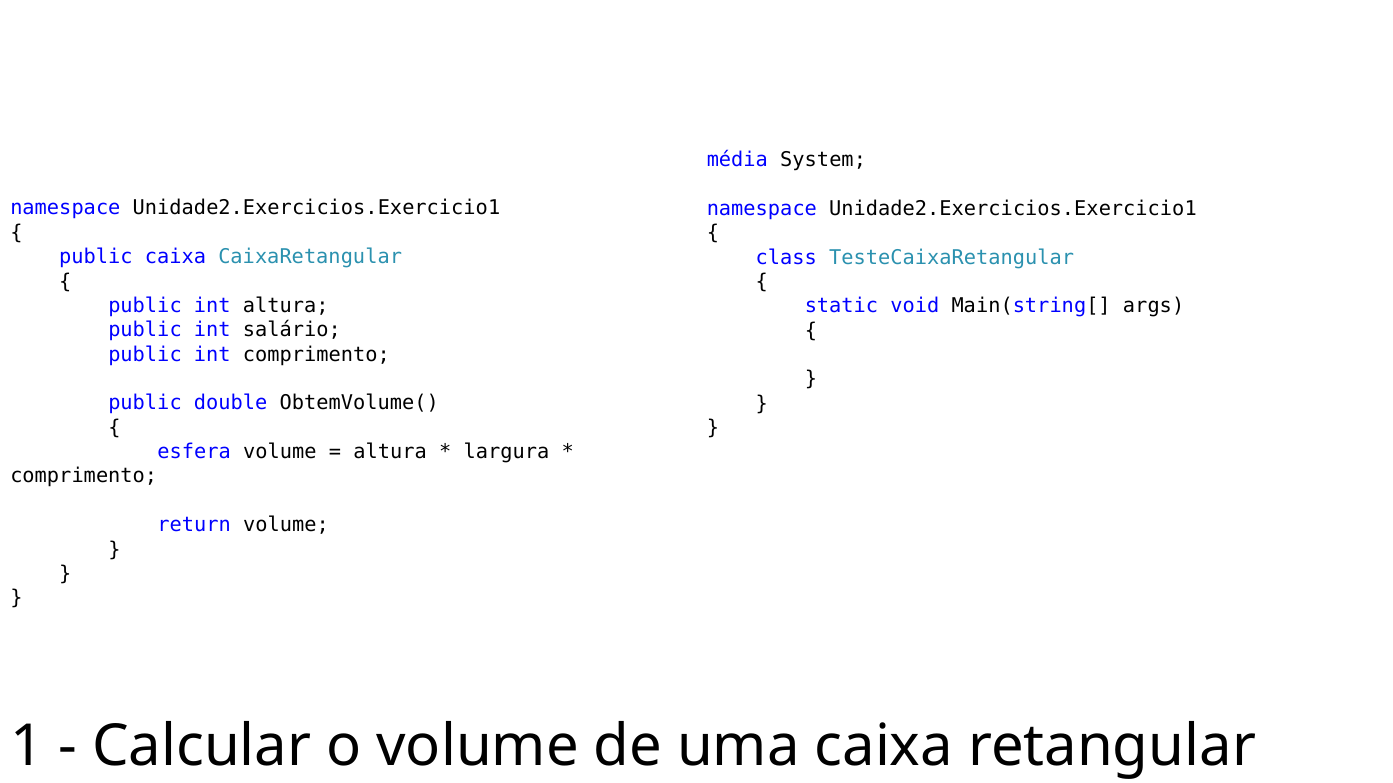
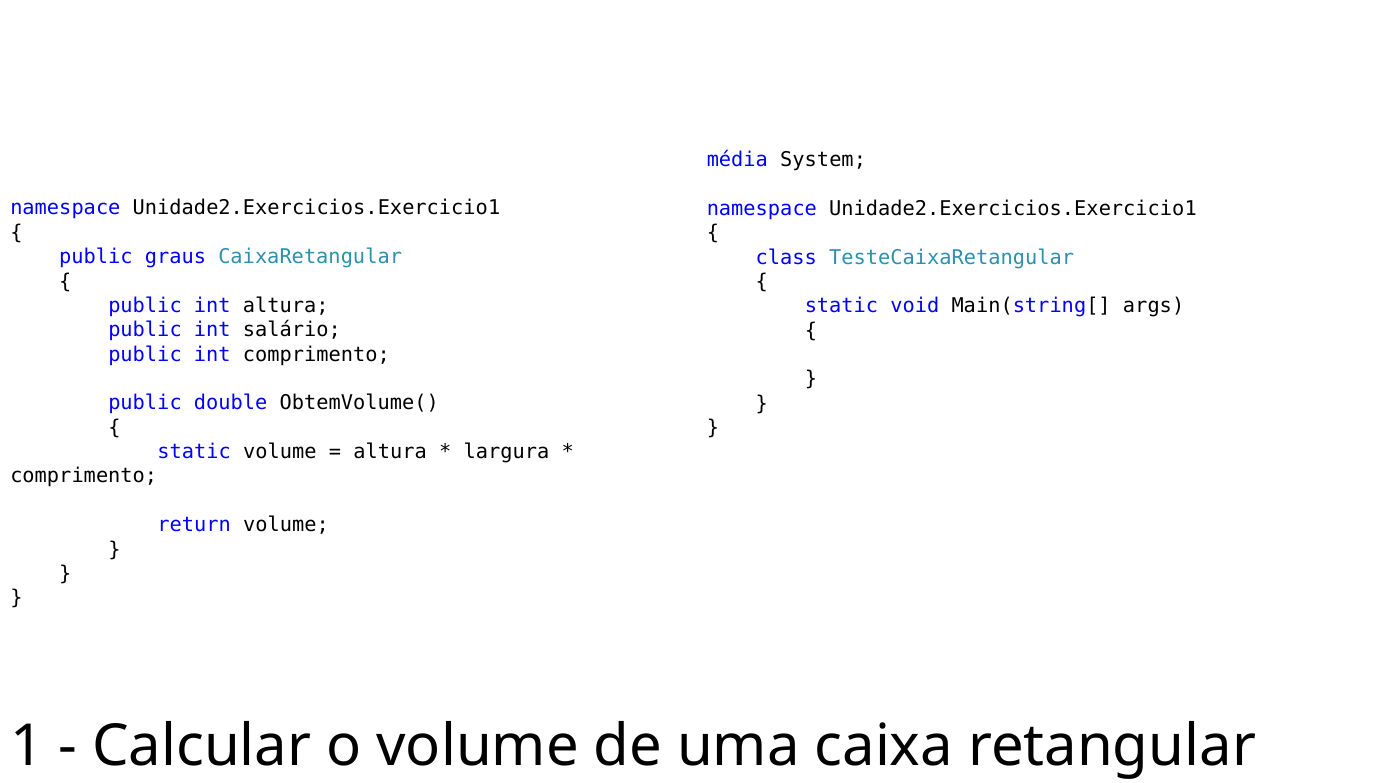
public caixa: caixa -> graus
esfera at (194, 452): esfera -> static
